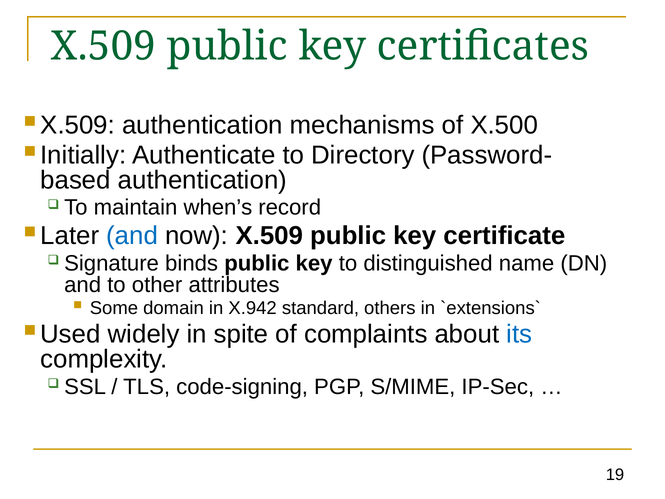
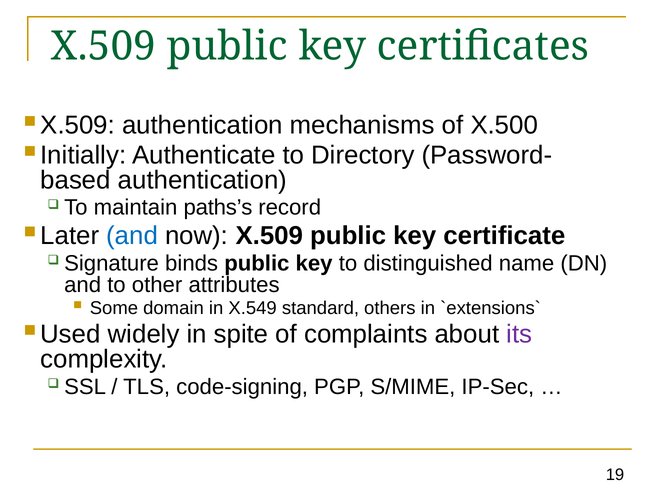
when’s: when’s -> paths’s
X.942: X.942 -> X.549
its colour: blue -> purple
